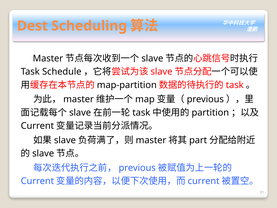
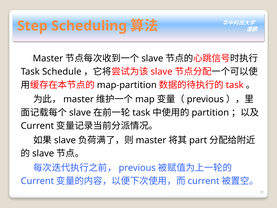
Dest: Dest -> Step
